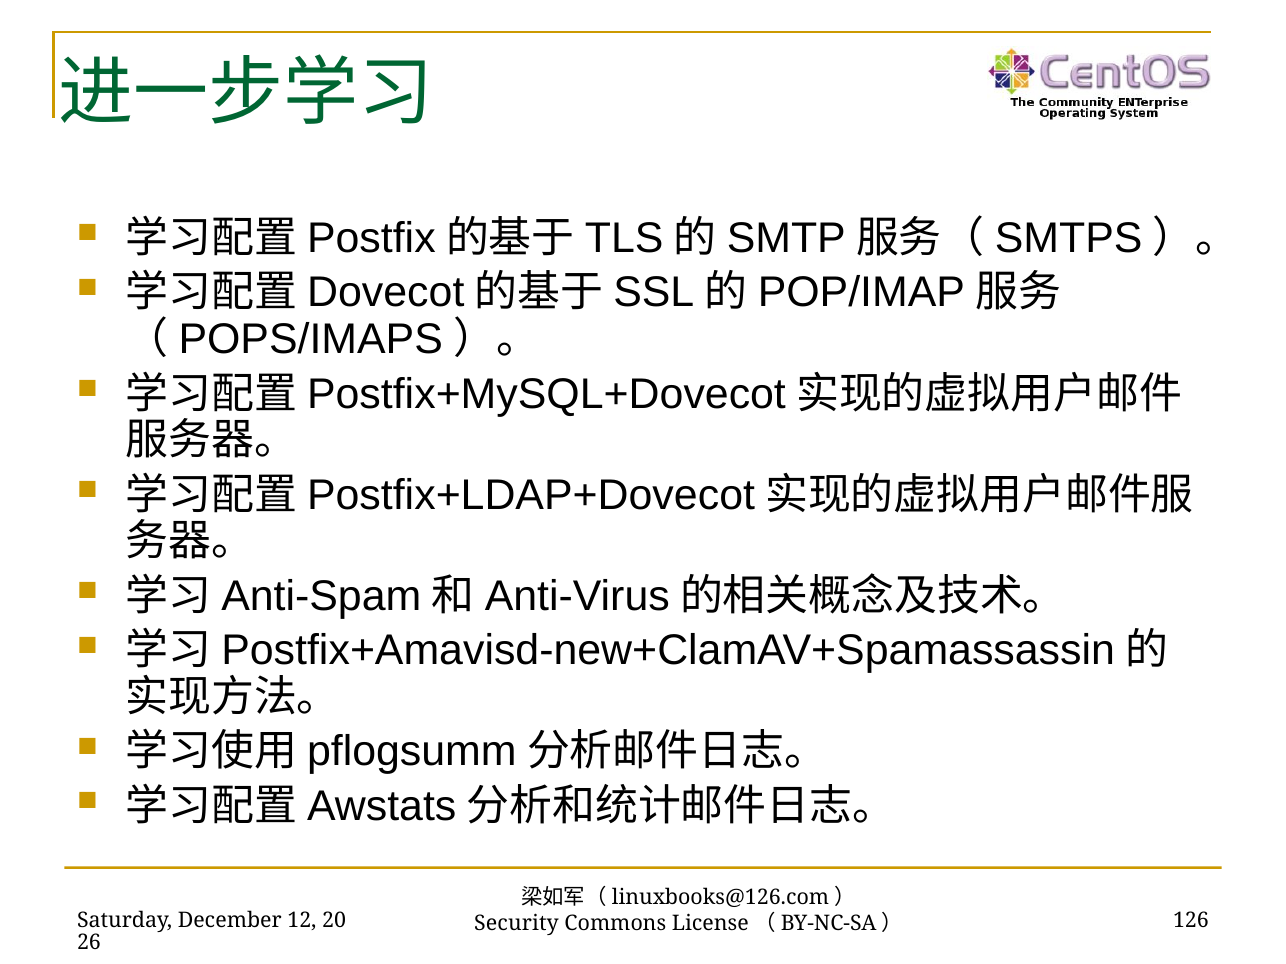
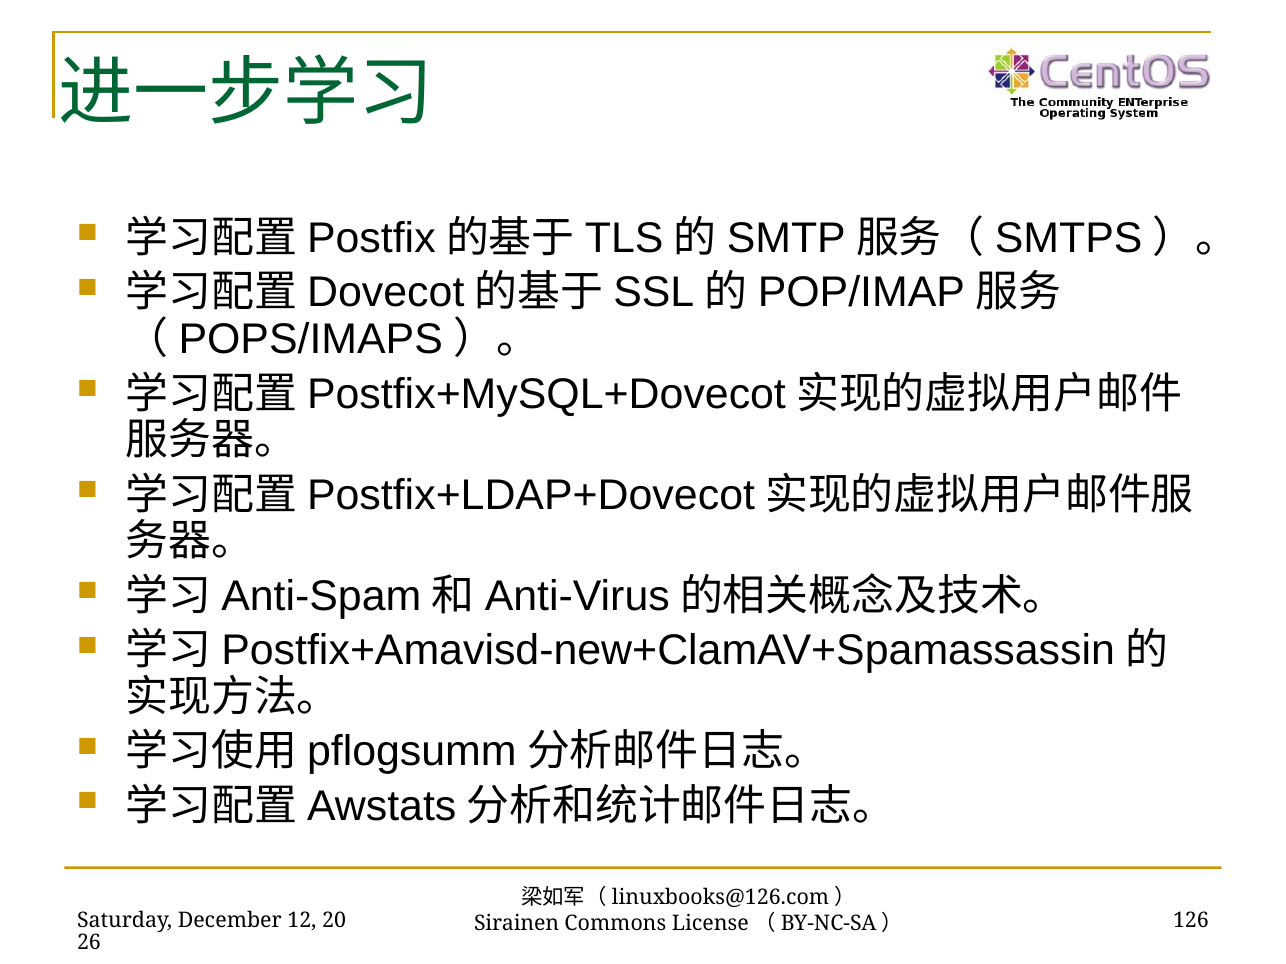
Security: Security -> Sirainen
